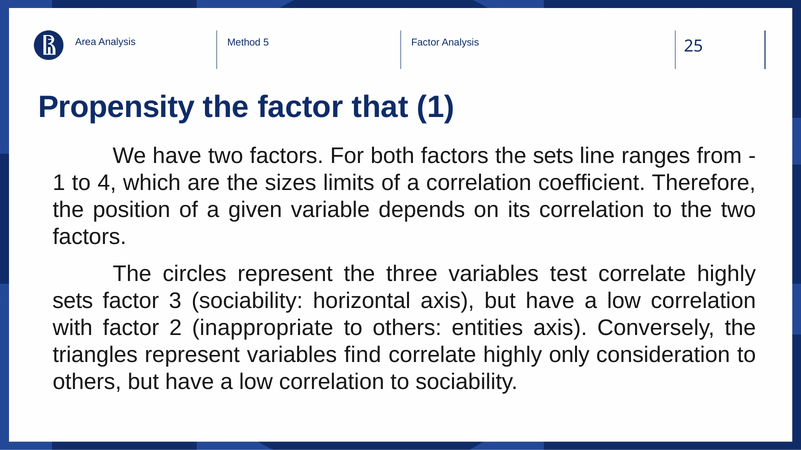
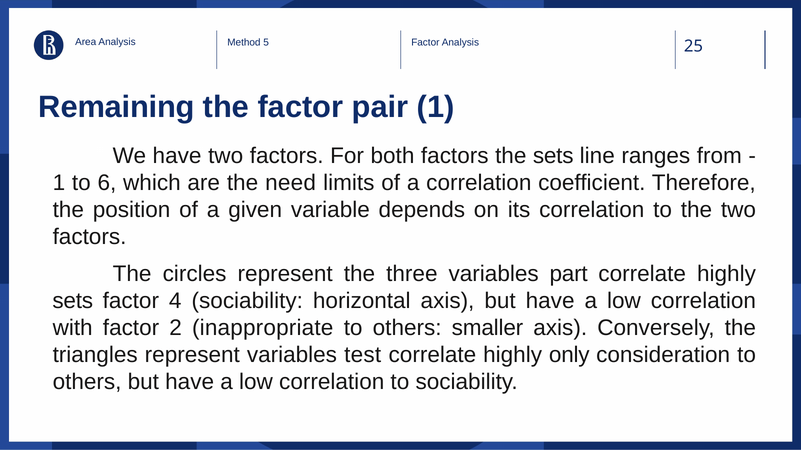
Propensity: Propensity -> Remaining
that: that -> pair
4: 4 -> 6
sizes: sizes -> need
test: test -> part
3: 3 -> 4
entities: entities -> smaller
find: find -> test
